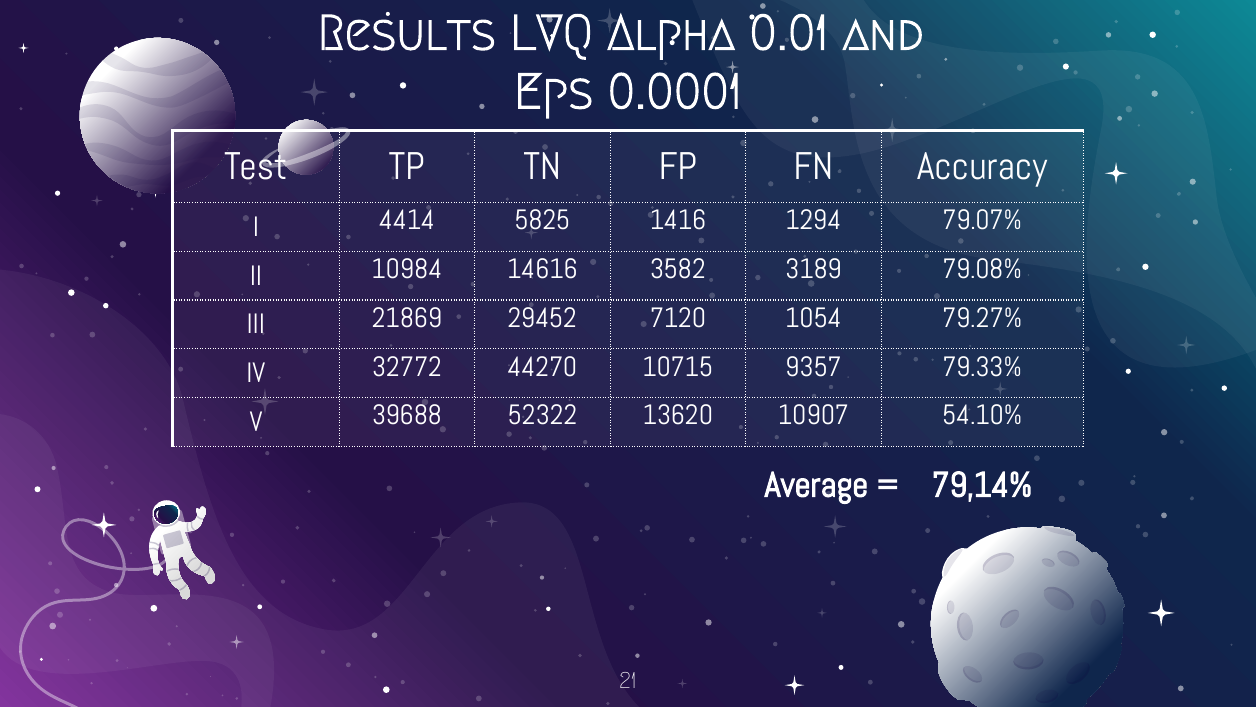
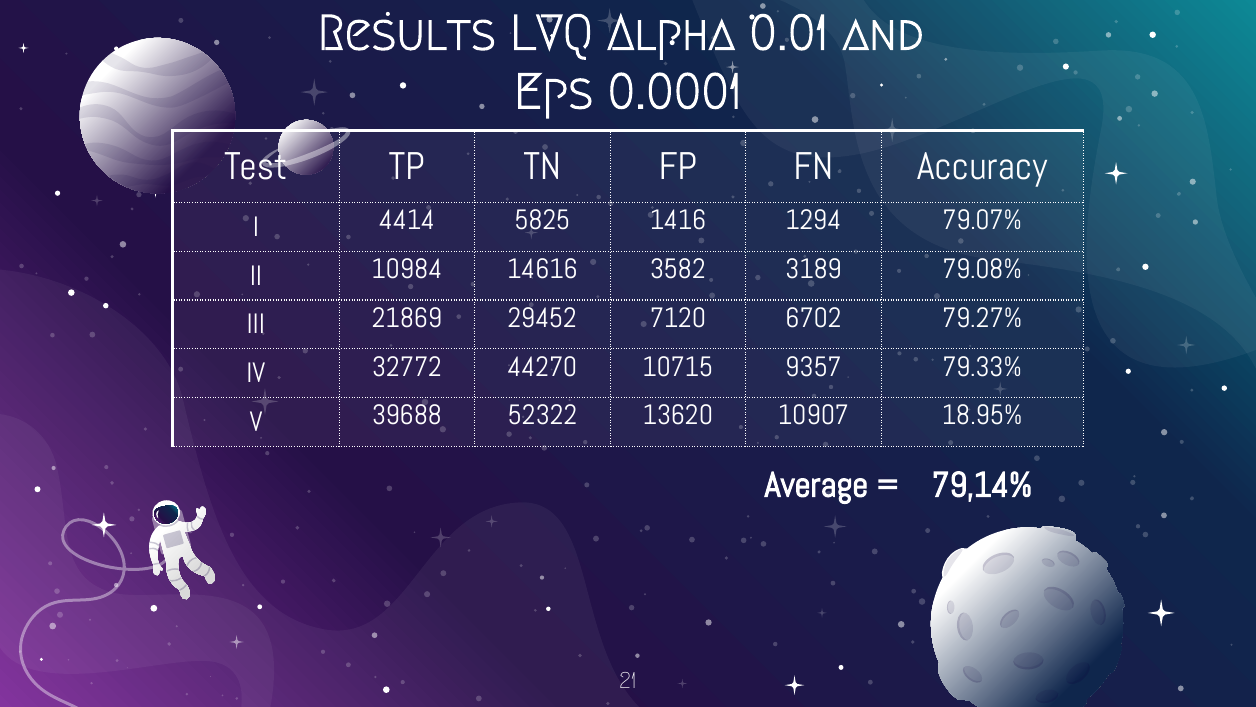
1054: 1054 -> 6702
54.10%: 54.10% -> 18.95%
